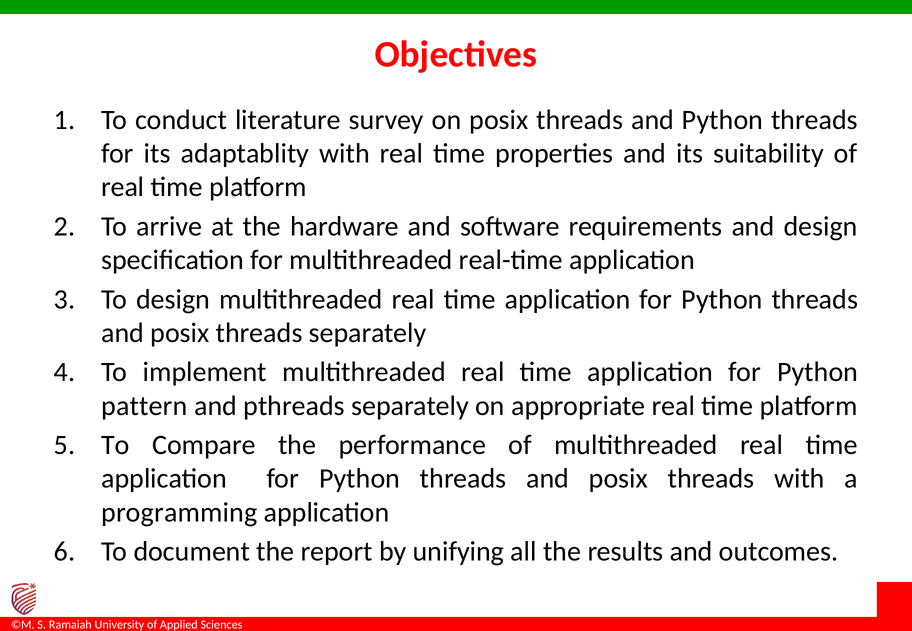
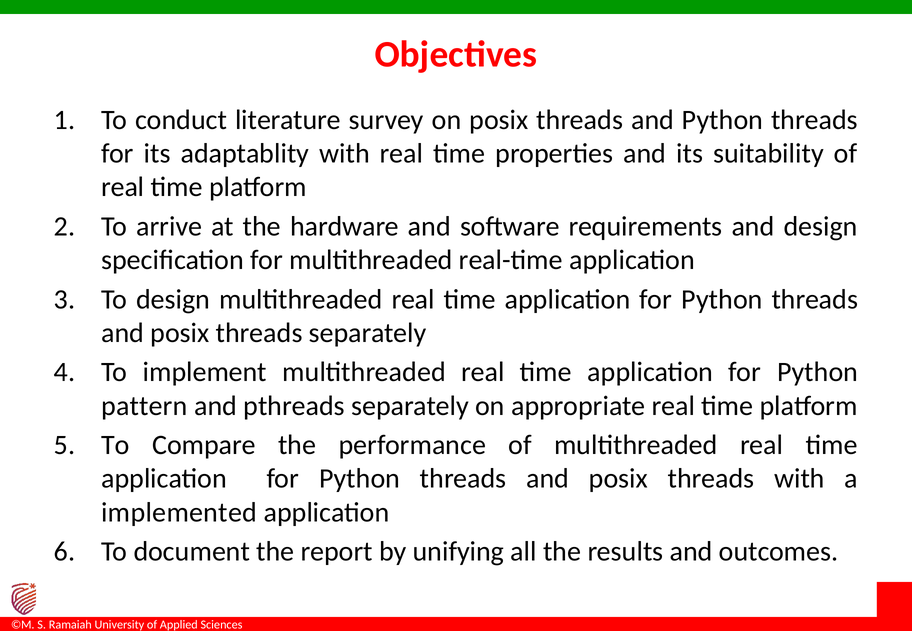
programming: programming -> implemented
